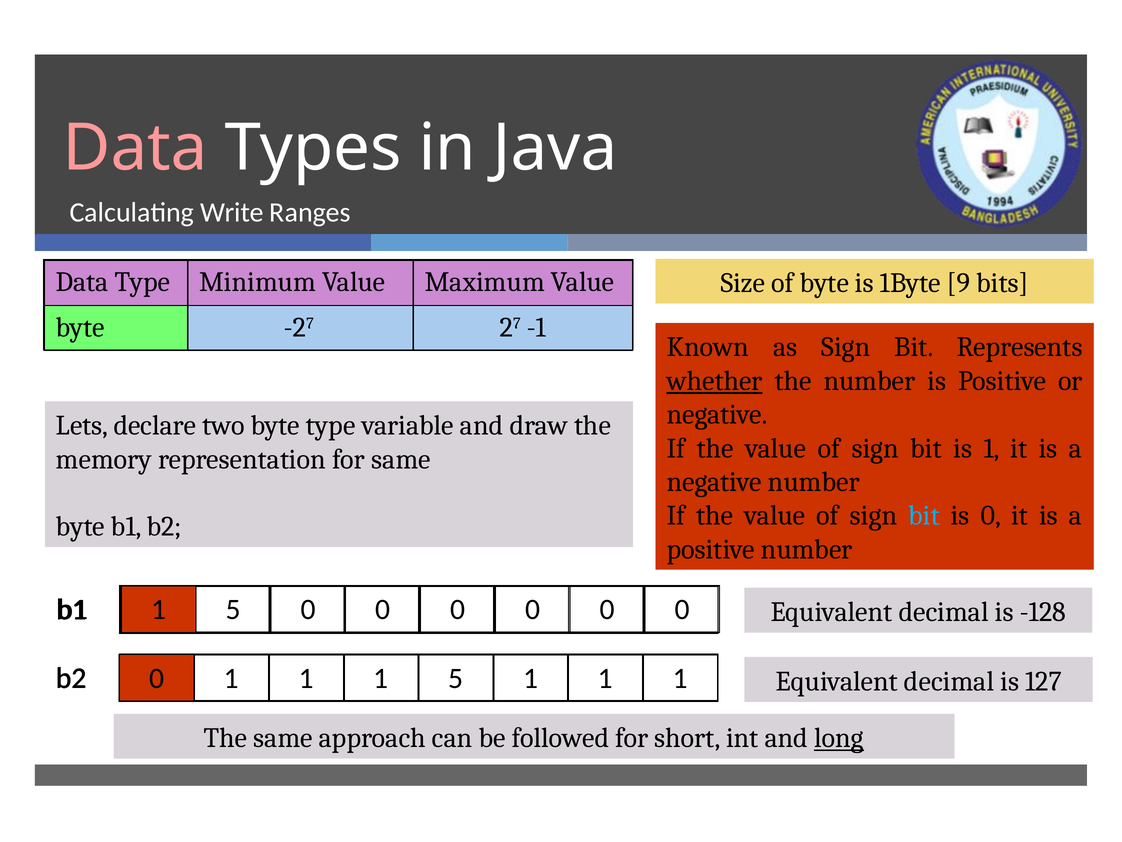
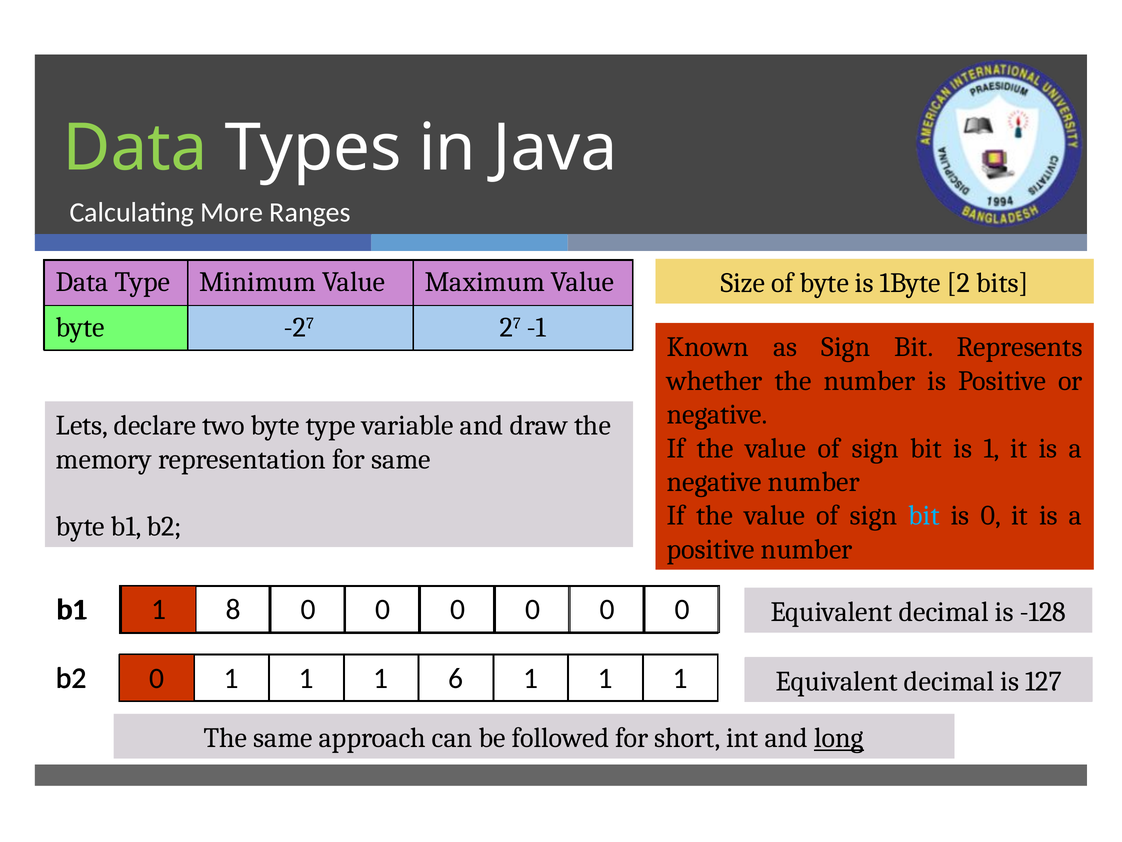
Data at (135, 148) colour: pink -> light green
Write: Write -> More
9: 9 -> 2
whether underline: present -> none
5 at (233, 609): 5 -> 8
1 1 5: 5 -> 6
